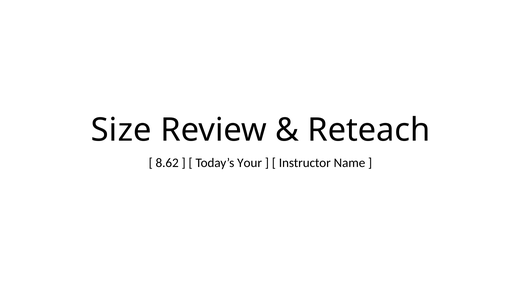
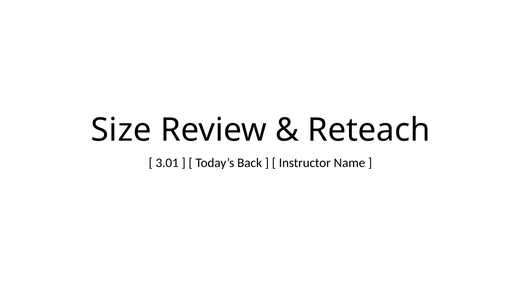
8.62: 8.62 -> 3.01
Your: Your -> Back
